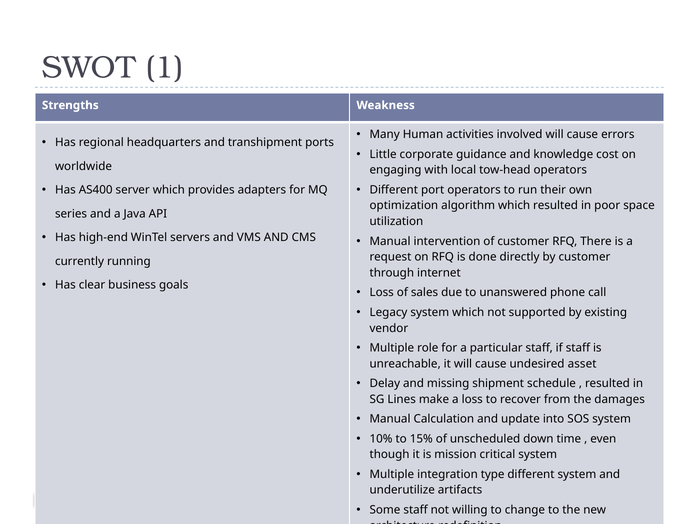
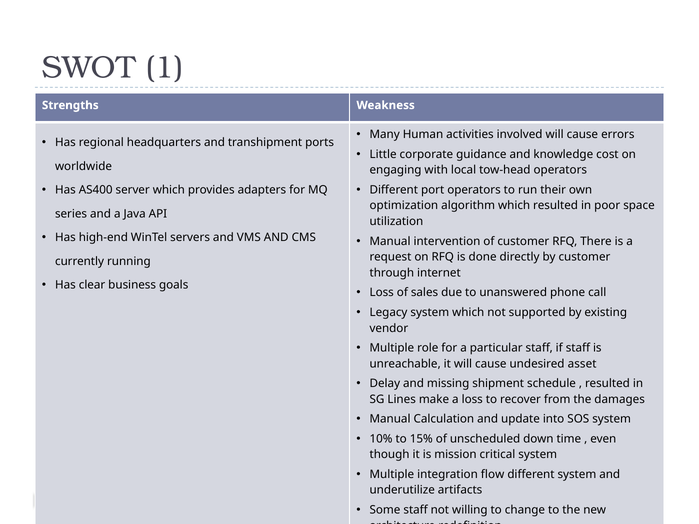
type: type -> flow
